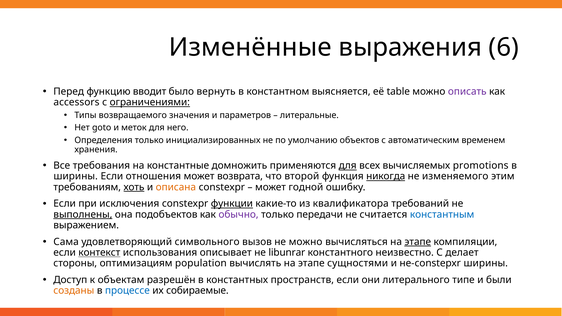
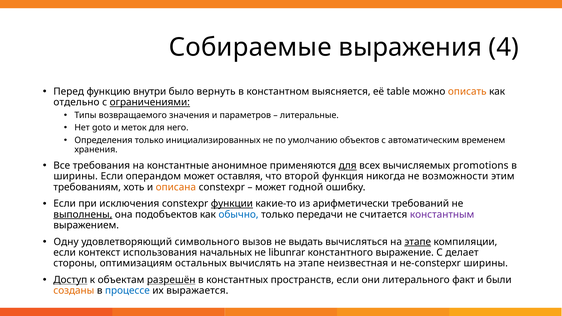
Изменённые: Изменённые -> Собираемые
6: 6 -> 4
вводит: вводит -> внутри
описать colour: purple -> orange
accessors: accessors -> отдельно
домножить: домножить -> анонимное
отношения: отношения -> операндом
возврата: возврата -> оставляя
никогда underline: present -> none
изменяемого: изменяемого -> возможности
хоть underline: present -> none
квалификатора: квалификатора -> арифметически
обычно colour: purple -> blue
константным colour: blue -> purple
Сама: Сама -> Одну
не можно: можно -> выдать
контекст underline: present -> none
описывает: описывает -> начальных
неизвестно: неизвестно -> выражение
population: population -> остальных
сущностями: сущностями -> неизвестная
Доступ underline: none -> present
разрешён underline: none -> present
типе: типе -> факт
собираемые: собираемые -> выражается
